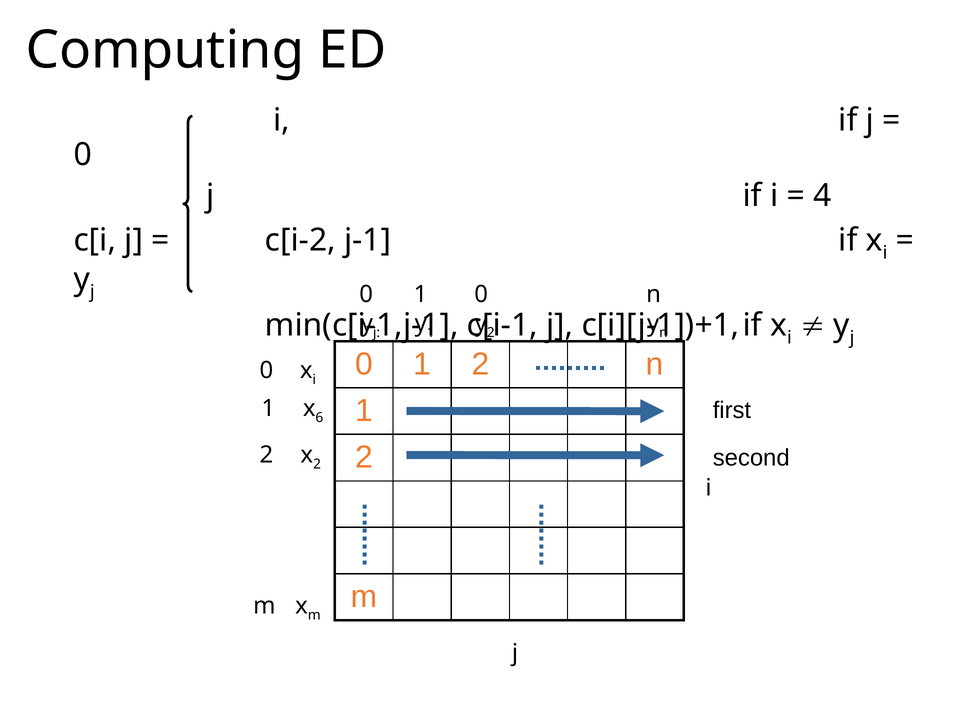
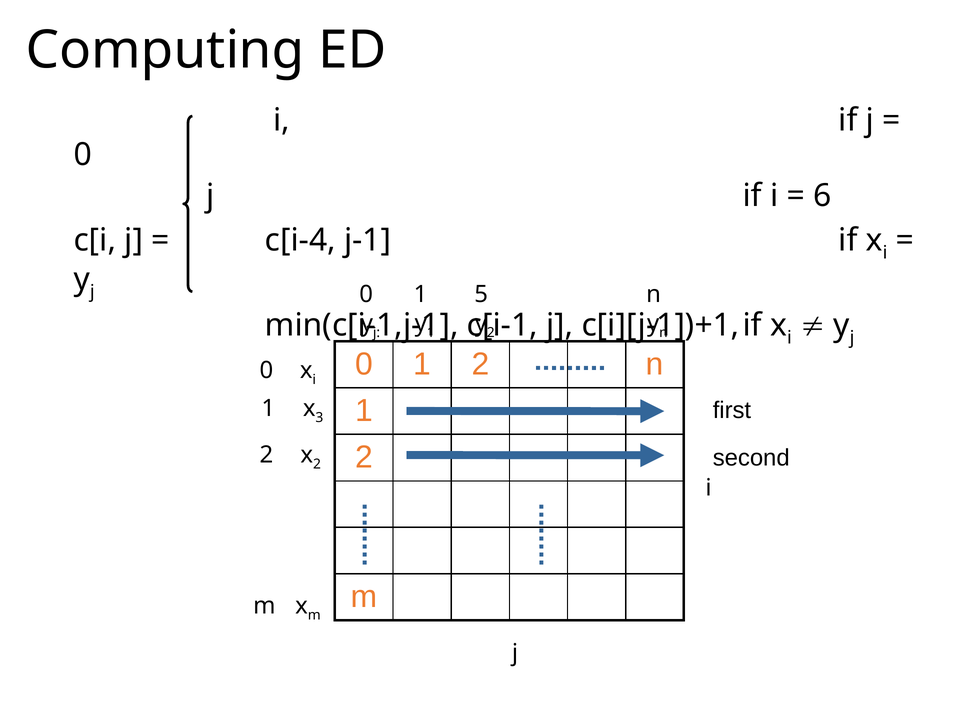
4: 4 -> 6
c[i-2: c[i-2 -> c[i-4
1 0: 0 -> 5
6: 6 -> 3
